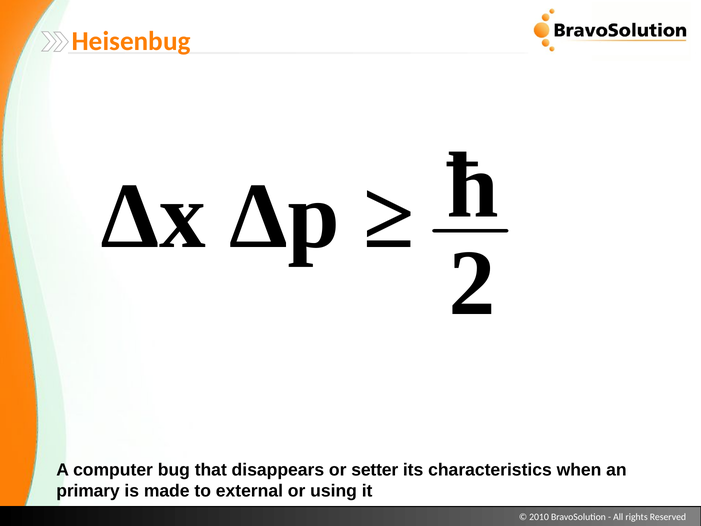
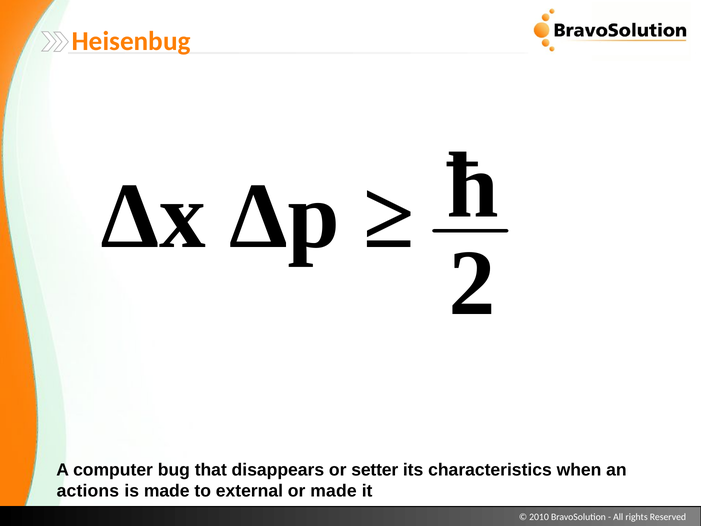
primary: primary -> actions
or using: using -> made
